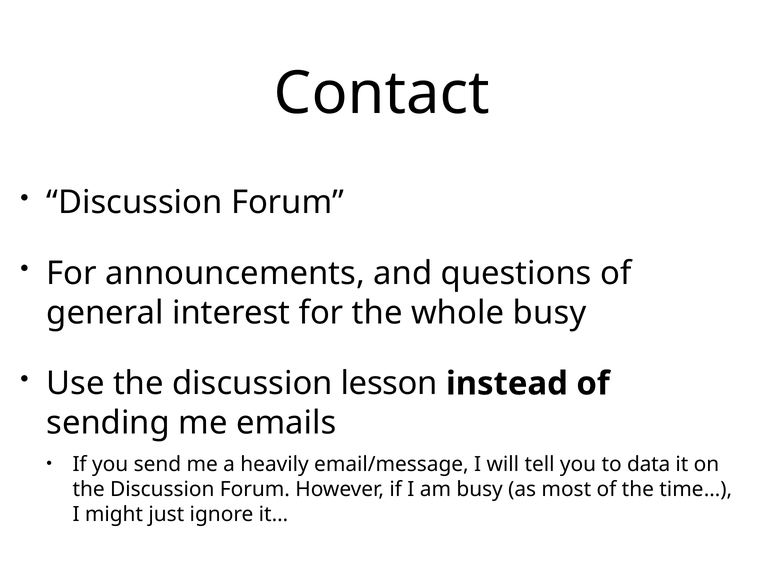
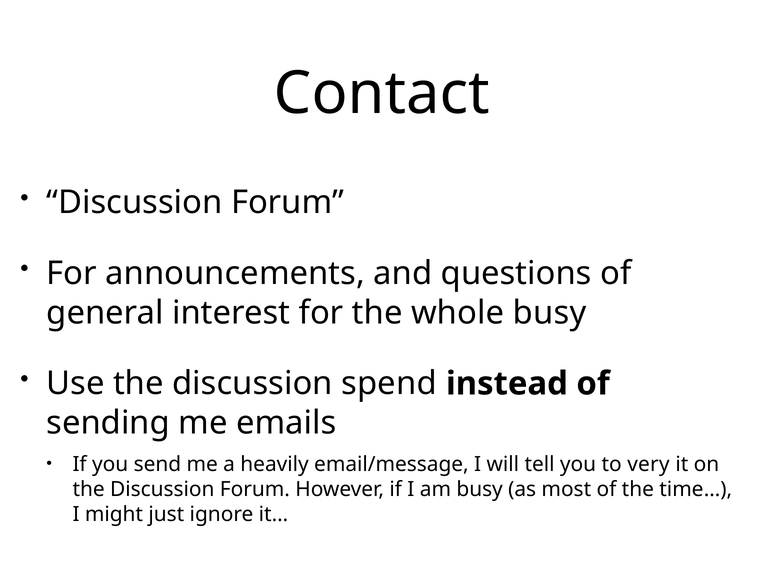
lesson: lesson -> spend
data: data -> very
